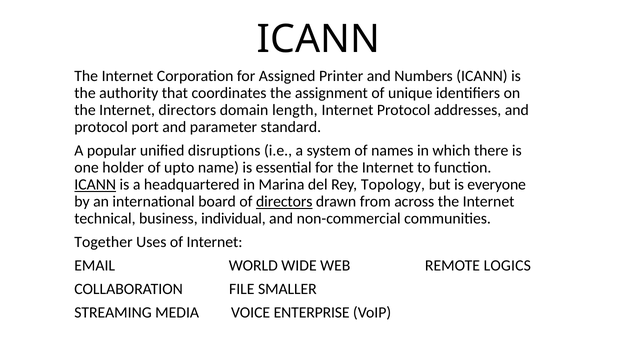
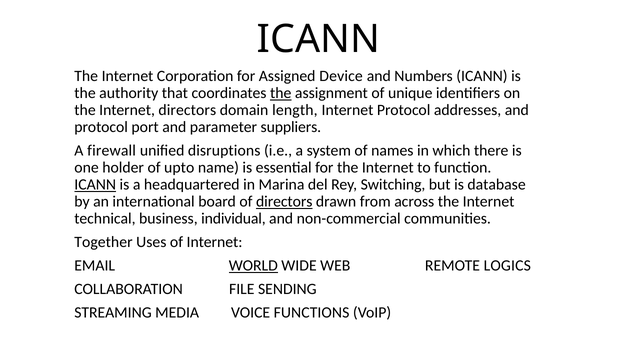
Printer: Printer -> Device
the at (281, 93) underline: none -> present
standard: standard -> suppliers
popular: popular -> firewall
Topology: Topology -> Switching
everyone: everyone -> database
WORLD underline: none -> present
SMALLER: SMALLER -> SENDING
ENTERPRISE: ENTERPRISE -> FUNCTIONS
